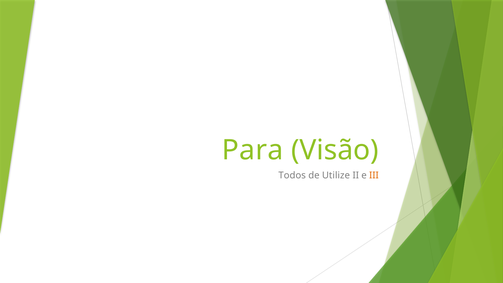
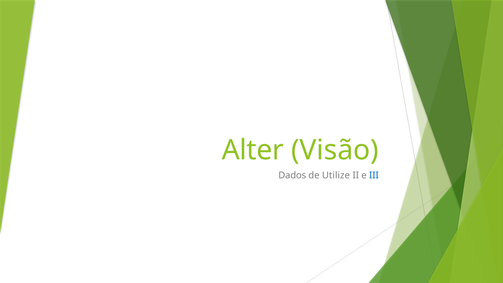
Para: Para -> Alter
Todos: Todos -> Dados
III colour: orange -> blue
